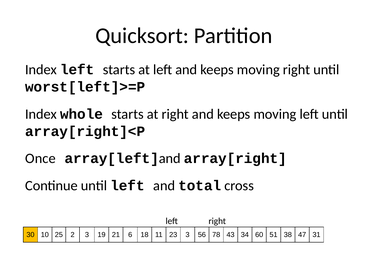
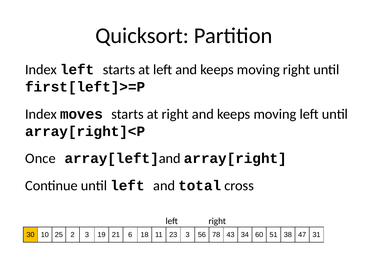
worst[left]>=P: worst[left]>=P -> first[left]>=P
whole: whole -> moves
